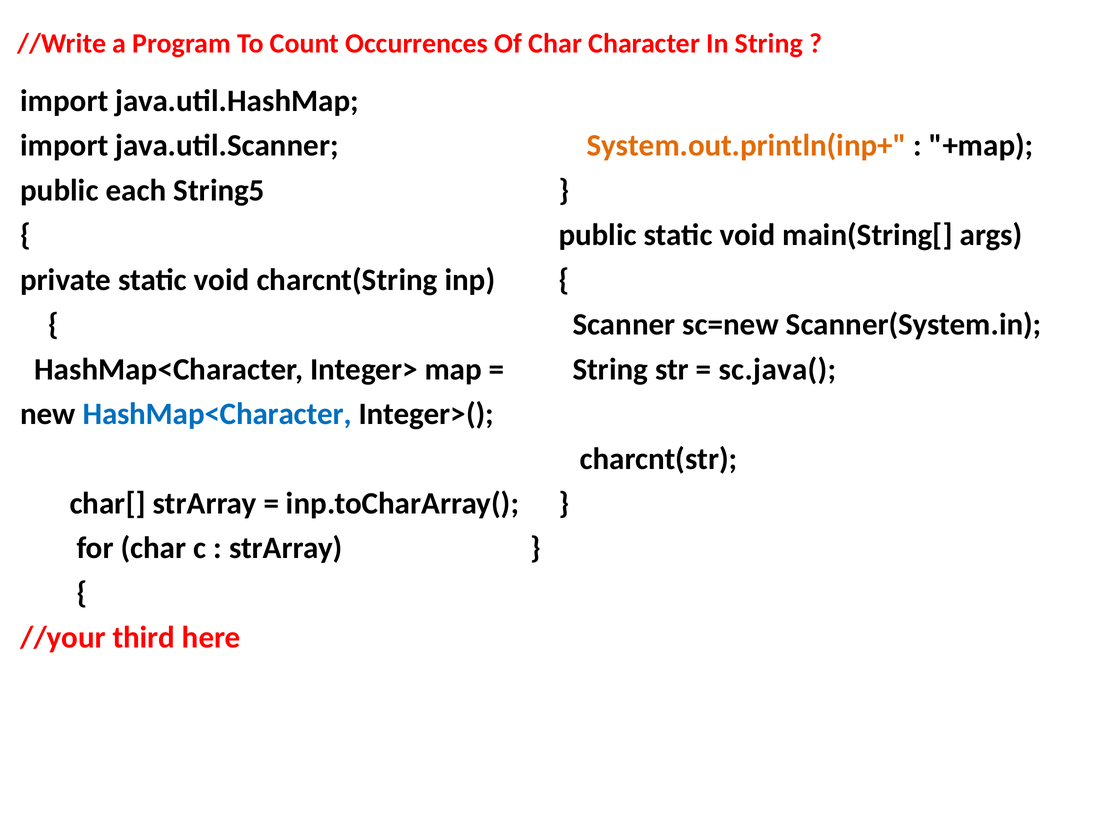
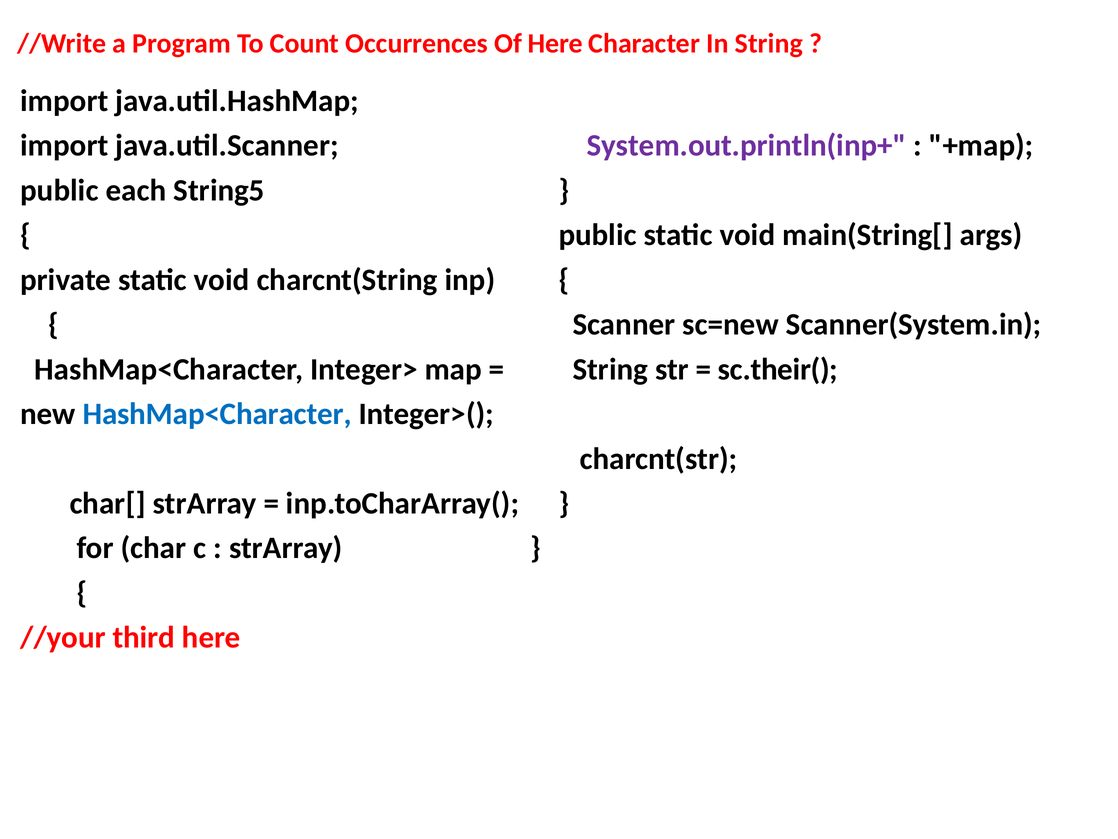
Of Char: Char -> Here
System.out.println(inp+ colour: orange -> purple
sc.java(: sc.java( -> sc.their(
